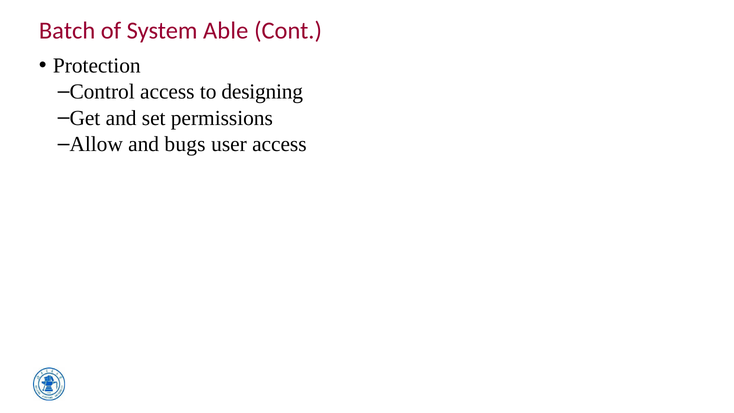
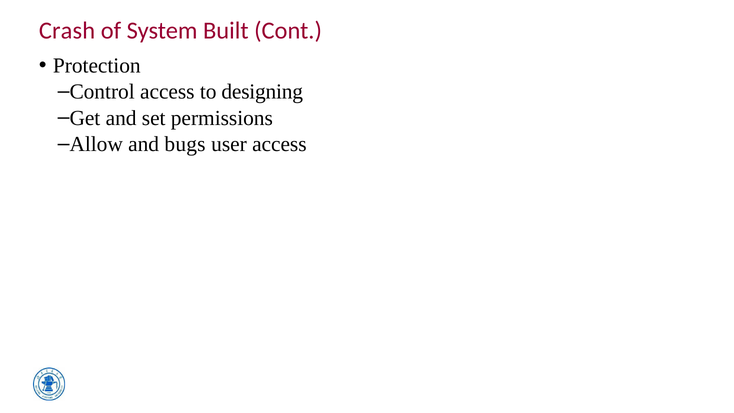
Batch: Batch -> Crash
Able: Able -> Built
